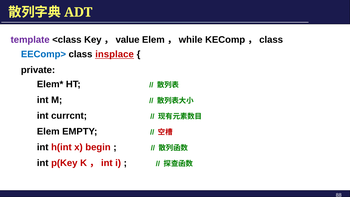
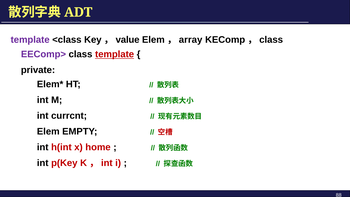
while: while -> array
EEComp> colour: blue -> purple
class insplace: insplace -> template
begin: begin -> home
